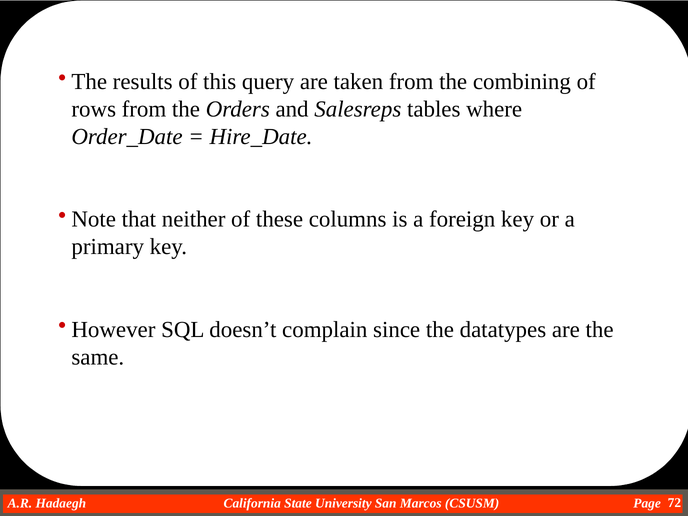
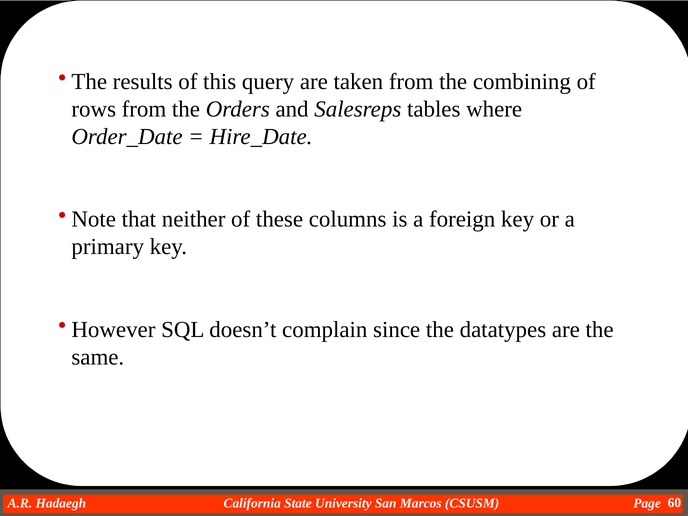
72: 72 -> 60
